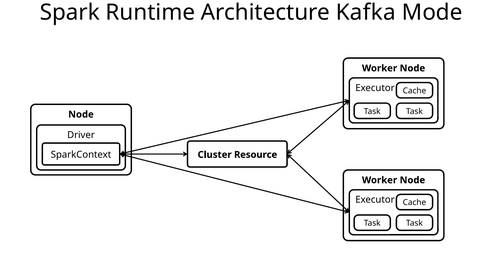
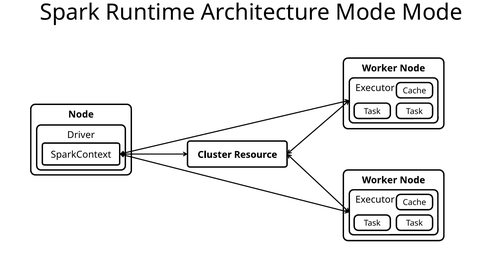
Architecture Kafka: Kafka -> Mode
